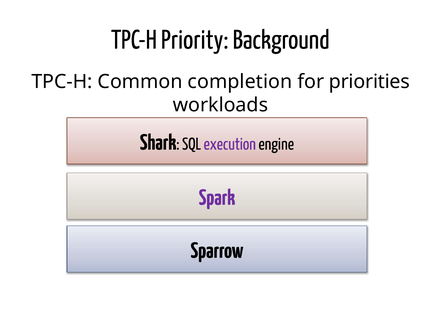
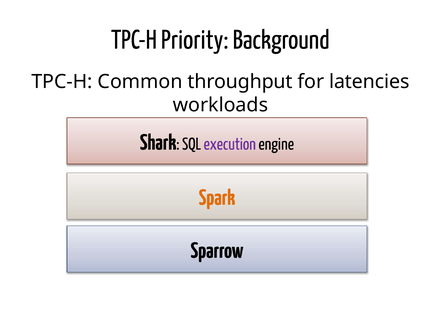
completion: completion -> throughput
priorities: priorities -> latencies
Spark colour: purple -> orange
